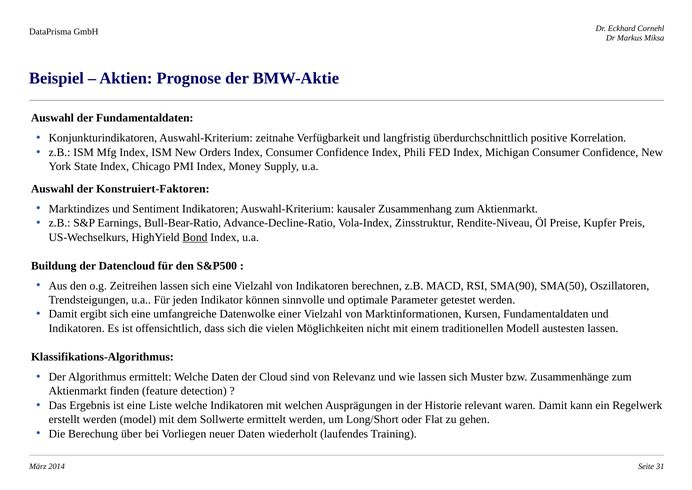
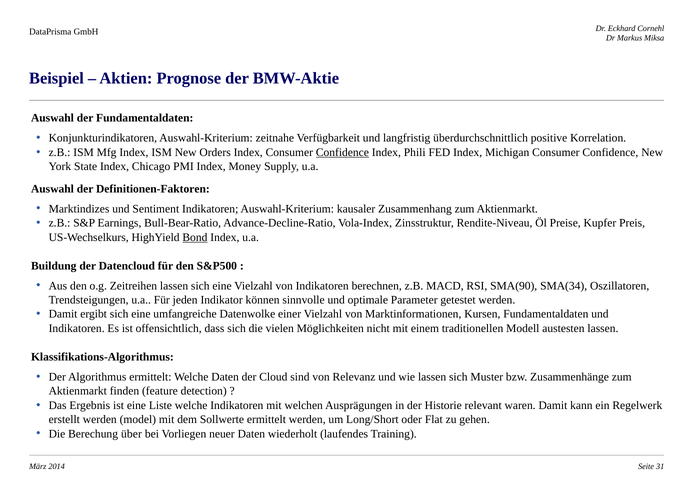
Confidence at (342, 152) underline: none -> present
Konstruiert-Faktoren: Konstruiert-Faktoren -> Definitionen-Faktoren
SMA(50: SMA(50 -> SMA(34
